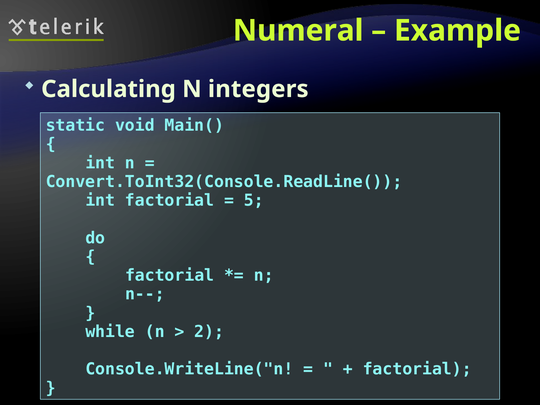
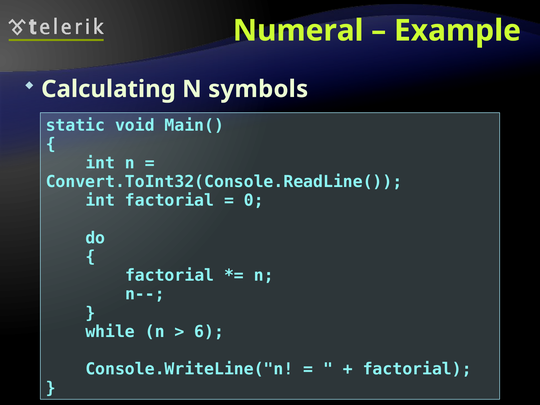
integers: integers -> symbols
5: 5 -> 0
2: 2 -> 6
